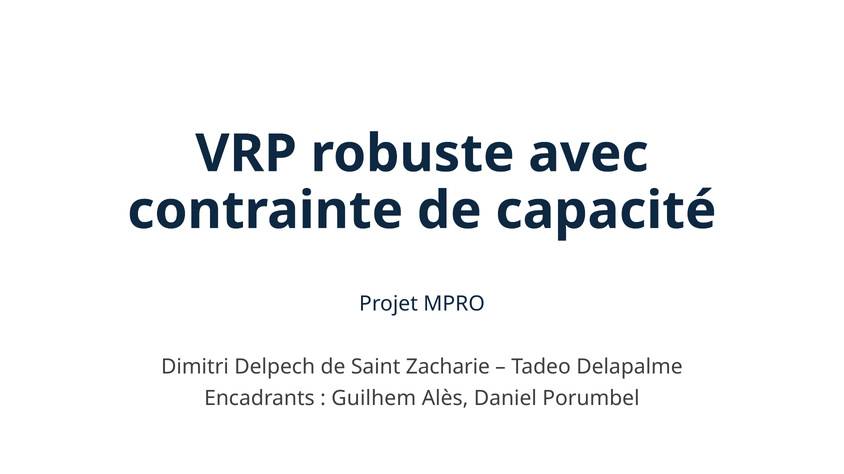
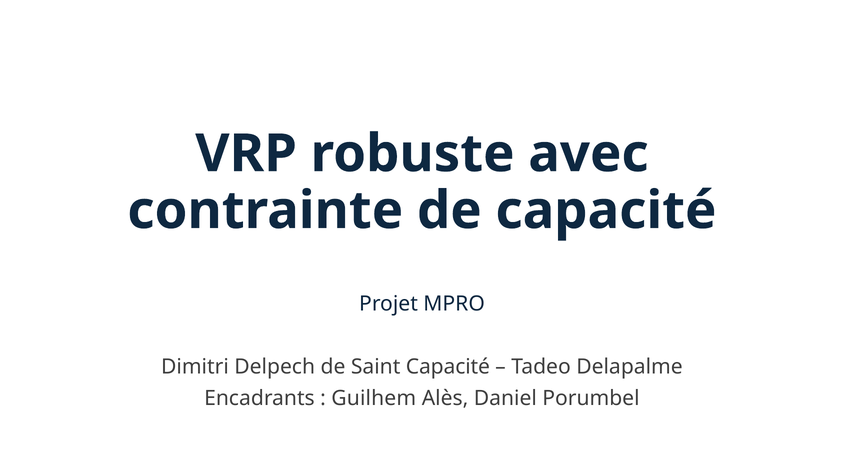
Saint Zacharie: Zacharie -> Capacité
